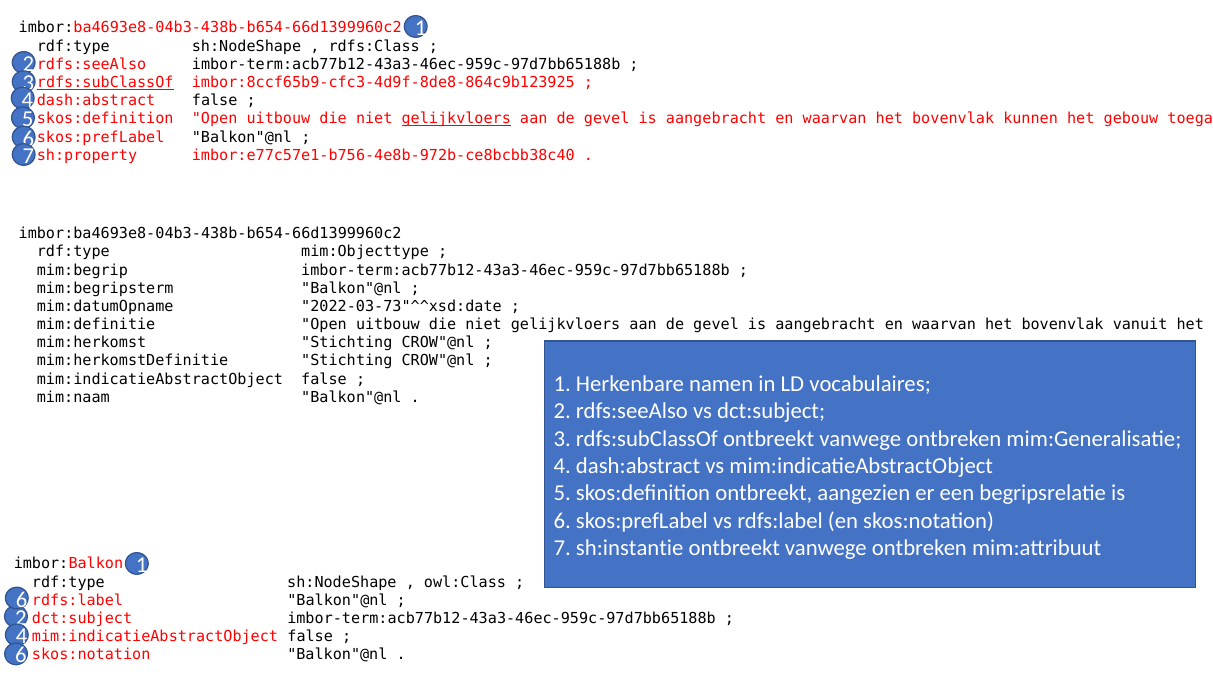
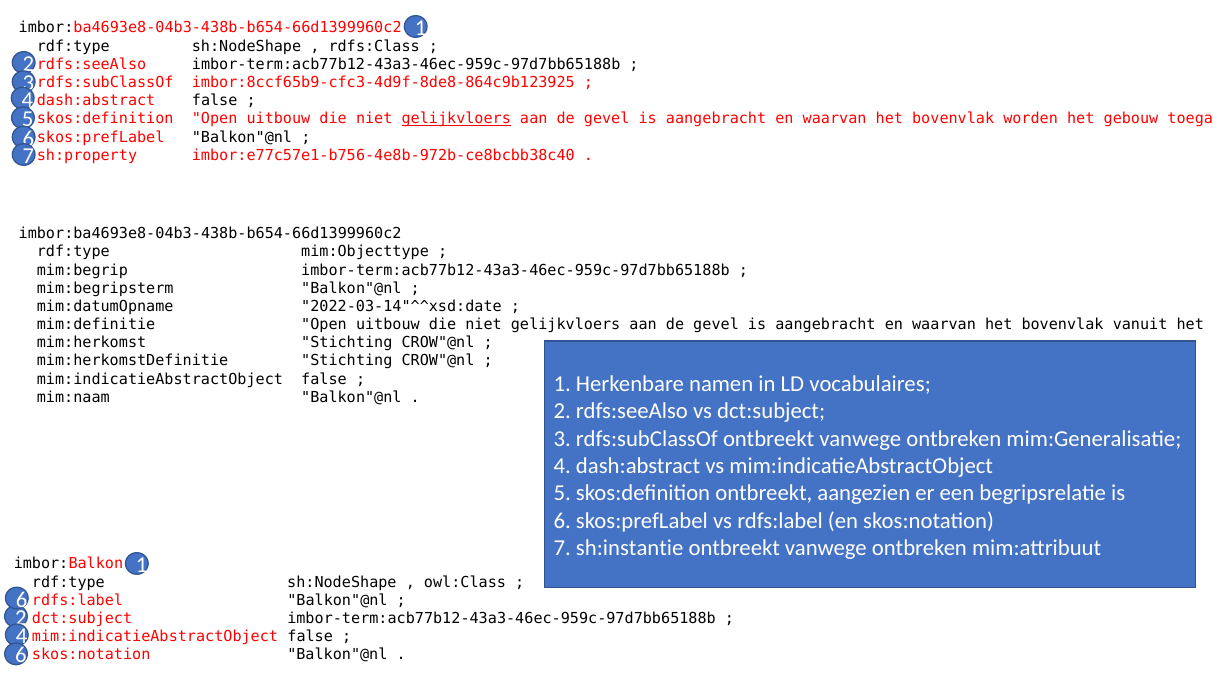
rdfs:subClassOf at (105, 83) underline: present -> none
kunnen: kunnen -> worden
2022-03-73"^^xsd:date: 2022-03-73"^^xsd:date -> 2022-03-14"^^xsd:date
